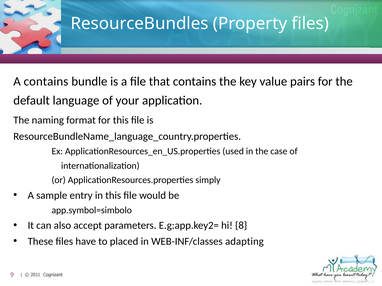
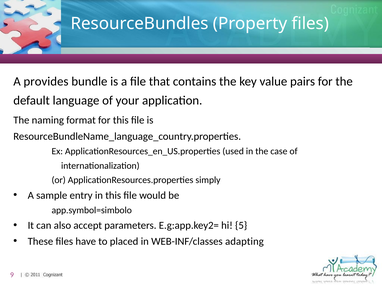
A contains: contains -> provides
8: 8 -> 5
